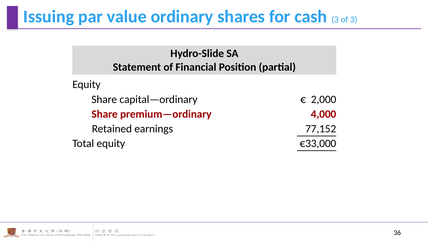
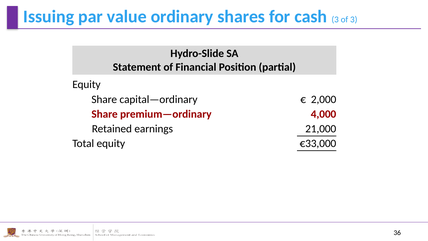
77,152: 77,152 -> 21,000
